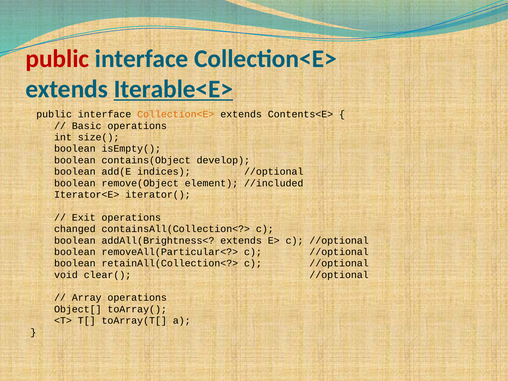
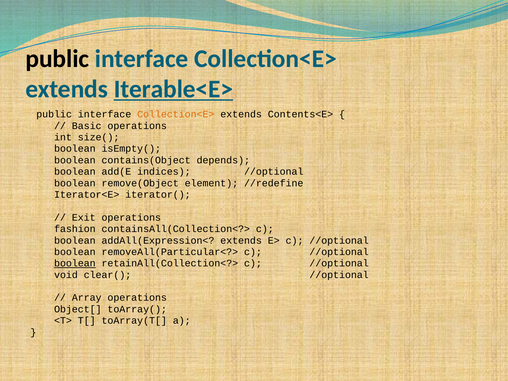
public at (57, 59) colour: red -> black
develop: develop -> depends
//included: //included -> //redefine
changed: changed -> fashion
addAll(Brightness<: addAll(Brightness< -> addAll(Expression<
boolean at (75, 263) underline: none -> present
